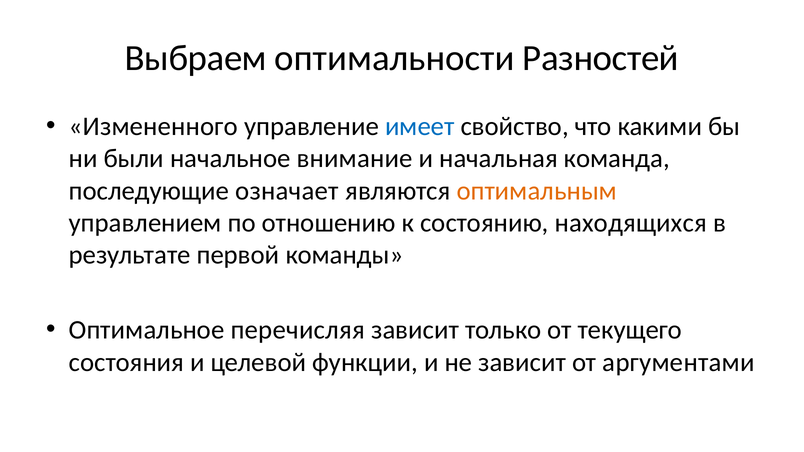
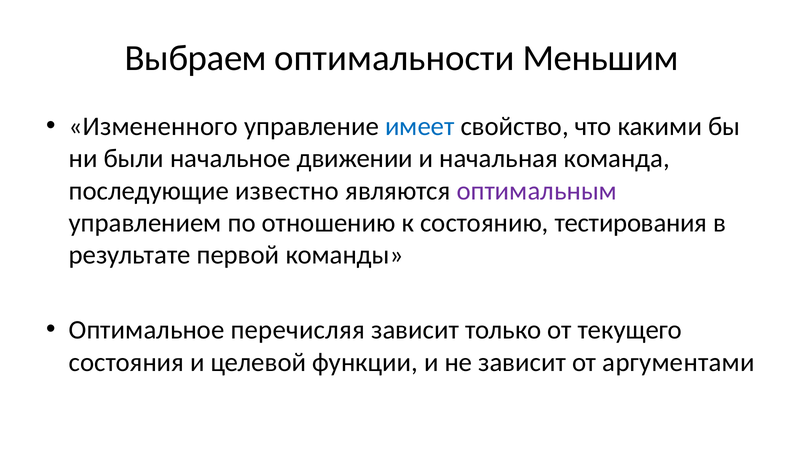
Разностей: Разностей -> Меньшим
внимание: внимание -> движении
означает: означает -> известно
оптимальным colour: orange -> purple
находящихся: находящихся -> тестирования
